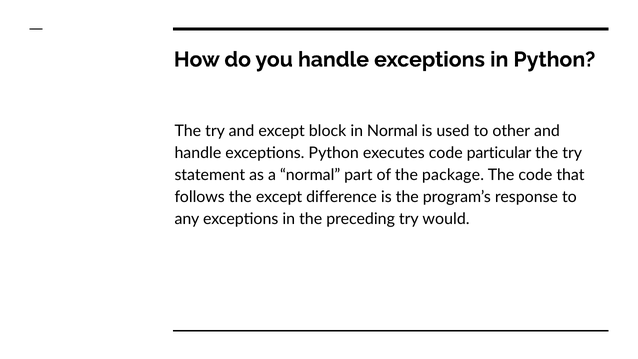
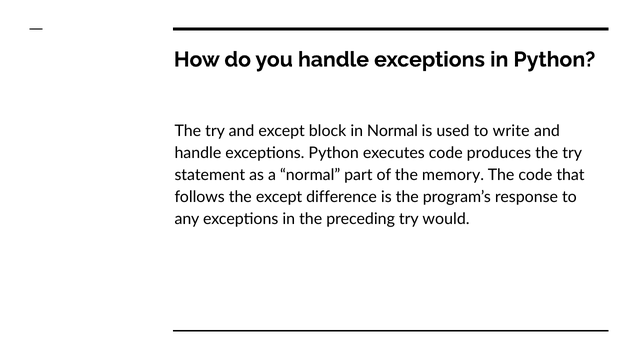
other: other -> write
particular: particular -> produces
package: package -> memory
